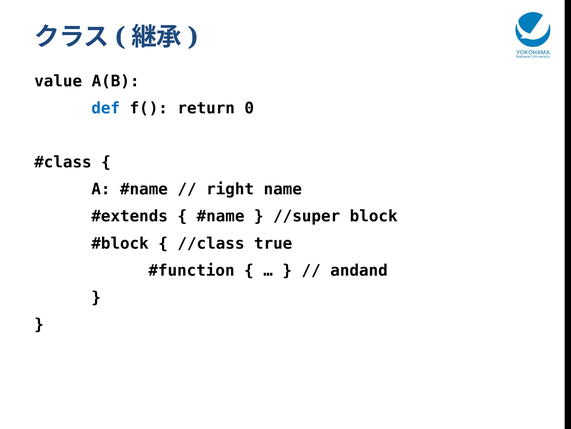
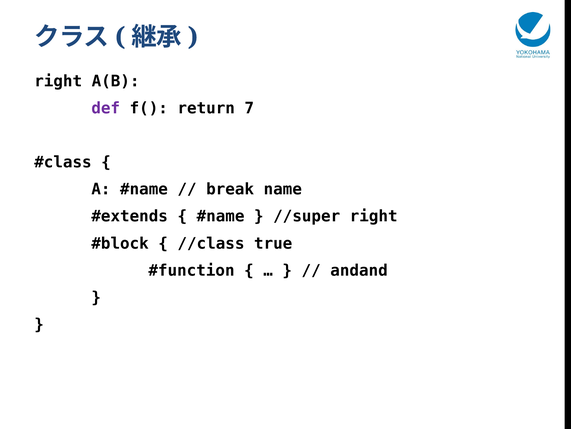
value at (58, 81): value -> right
def colour: blue -> purple
0: 0 -> 7
right: right -> break
//super block: block -> right
